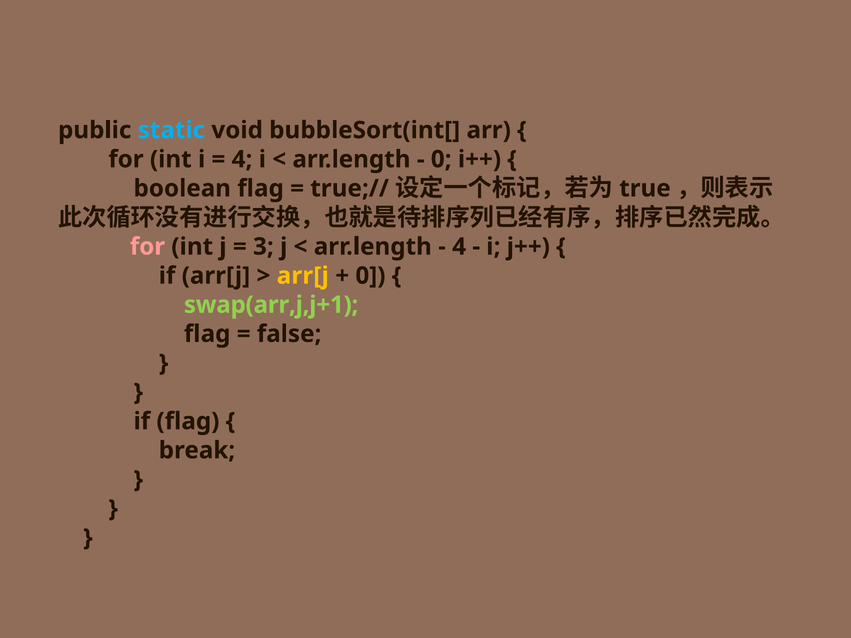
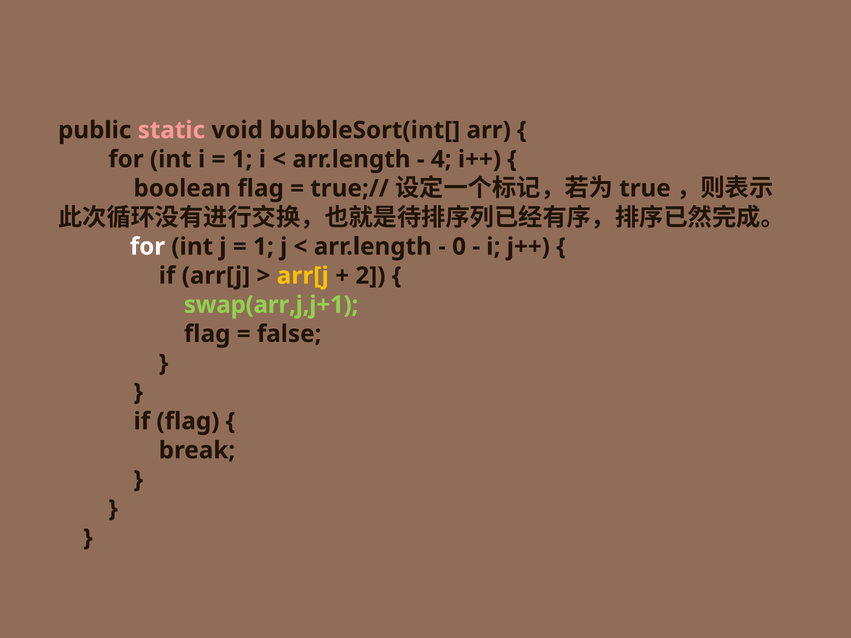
static colour: light blue -> pink
4 at (242, 159): 4 -> 1
0 at (441, 159): 0 -> 4
for at (147, 247) colour: pink -> white
3 at (263, 247): 3 -> 1
4 at (459, 247): 4 -> 0
0 at (370, 276): 0 -> 2
